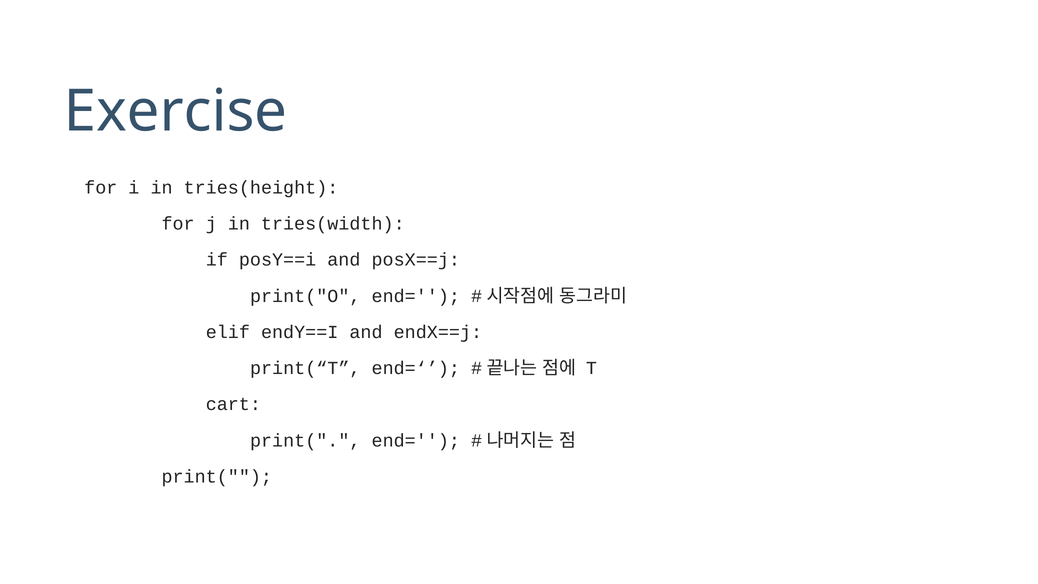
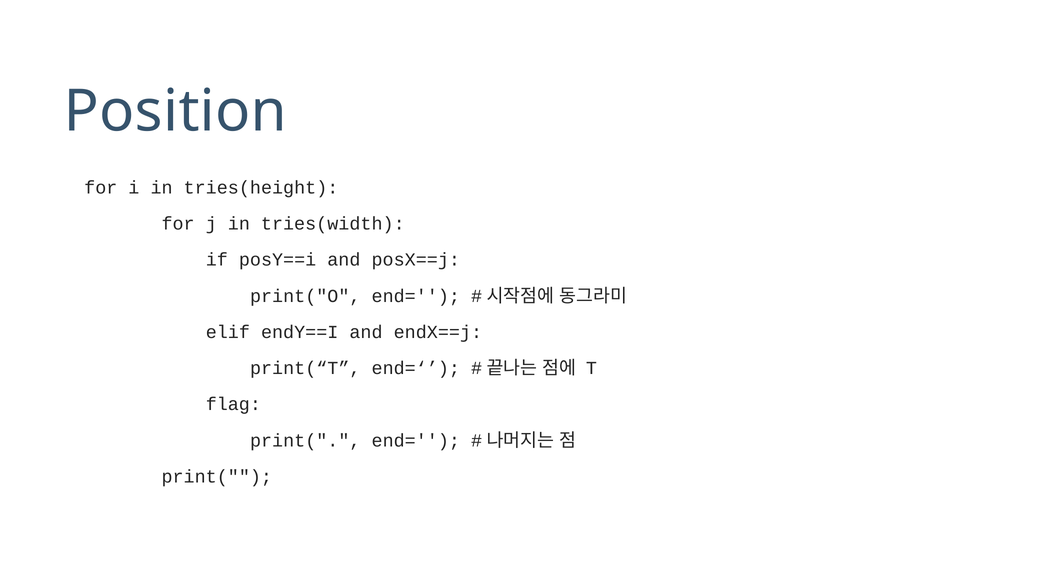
Exercise: Exercise -> Position
cart: cart -> flag
